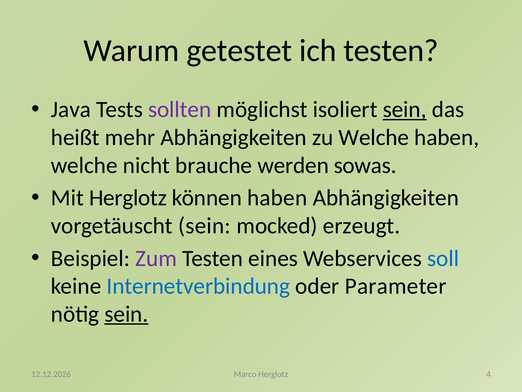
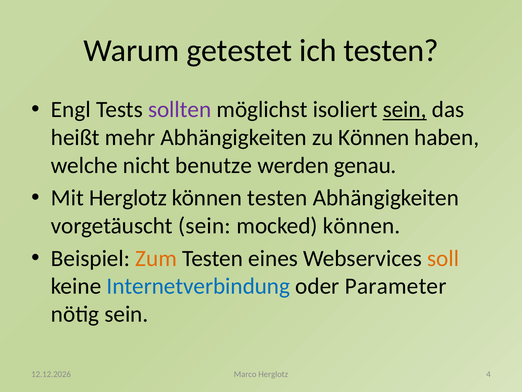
Java: Java -> Engl
zu Welche: Welche -> Können
brauche: brauche -> benutze
sowas: sowas -> genau
können haben: haben -> testen
mocked erzeugt: erzeugt -> können
Zum colour: purple -> orange
soll colour: blue -> orange
sein at (126, 314) underline: present -> none
